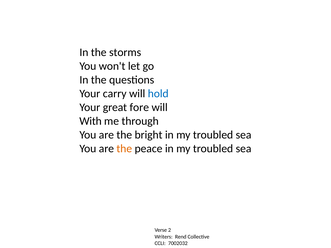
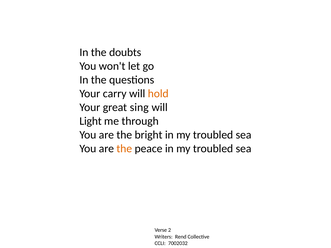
storms: storms -> doubts
hold colour: blue -> orange
fore: fore -> sing
With: With -> Light
